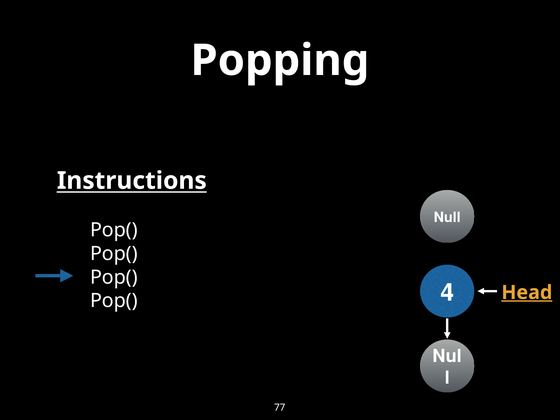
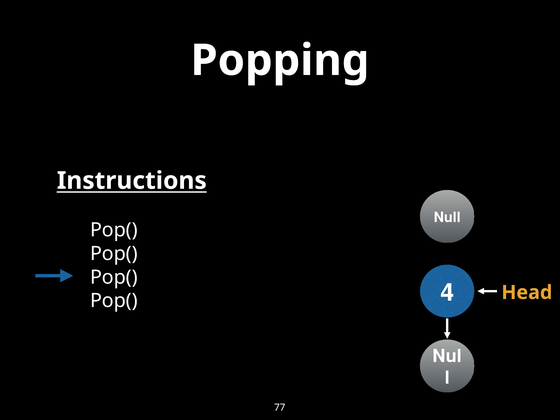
Head underline: present -> none
